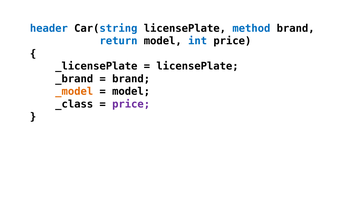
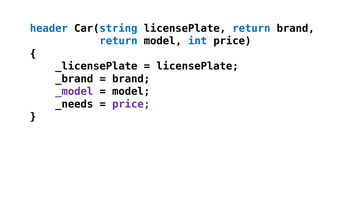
licensePlate method: method -> return
_model colour: orange -> purple
_class: _class -> _needs
